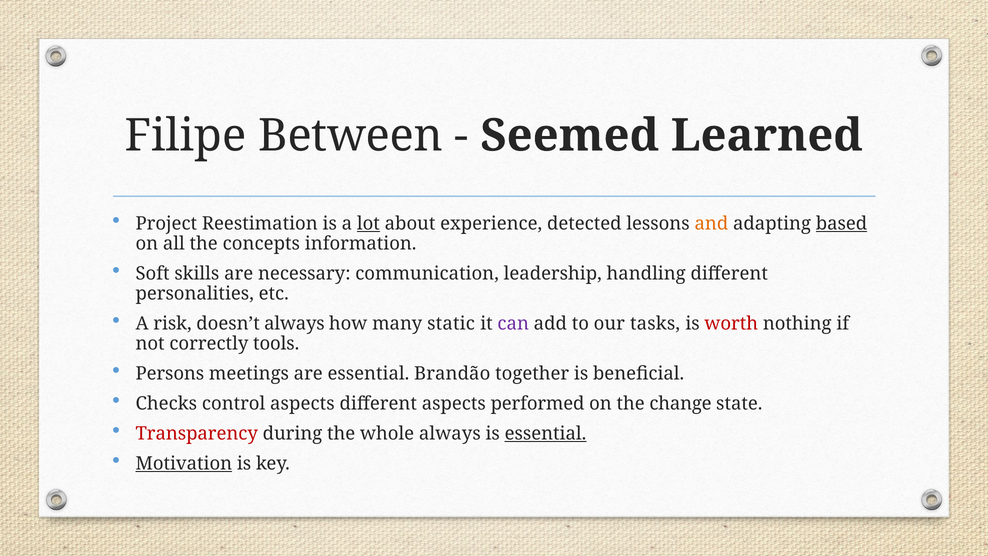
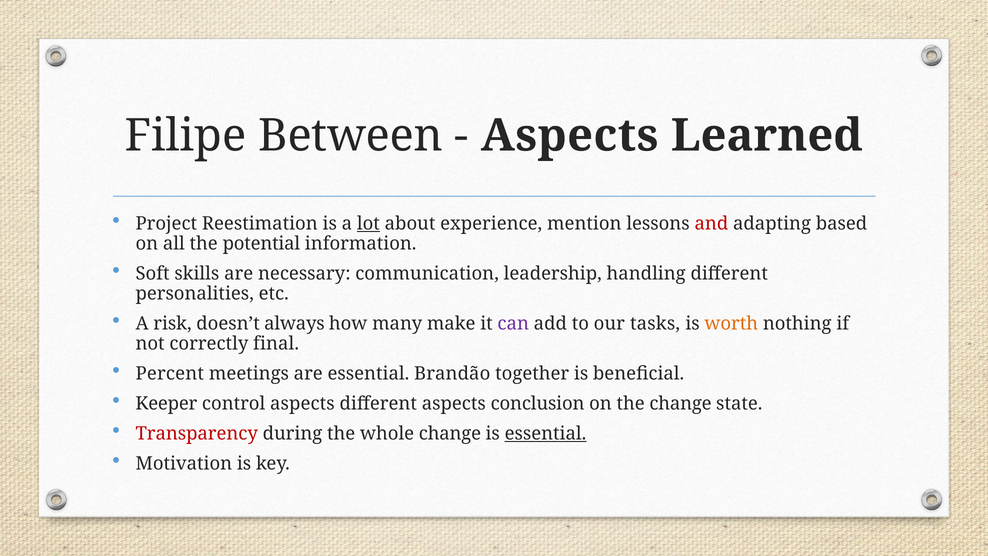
Seemed at (570, 136): Seemed -> Aspects
detected: detected -> mention
and colour: orange -> red
based underline: present -> none
concepts: concepts -> potential
static: static -> make
worth colour: red -> orange
tools: tools -> final
Persons: Persons -> Percent
Checks: Checks -> Keeper
performed: performed -> conclusion
whole always: always -> change
Motivation underline: present -> none
